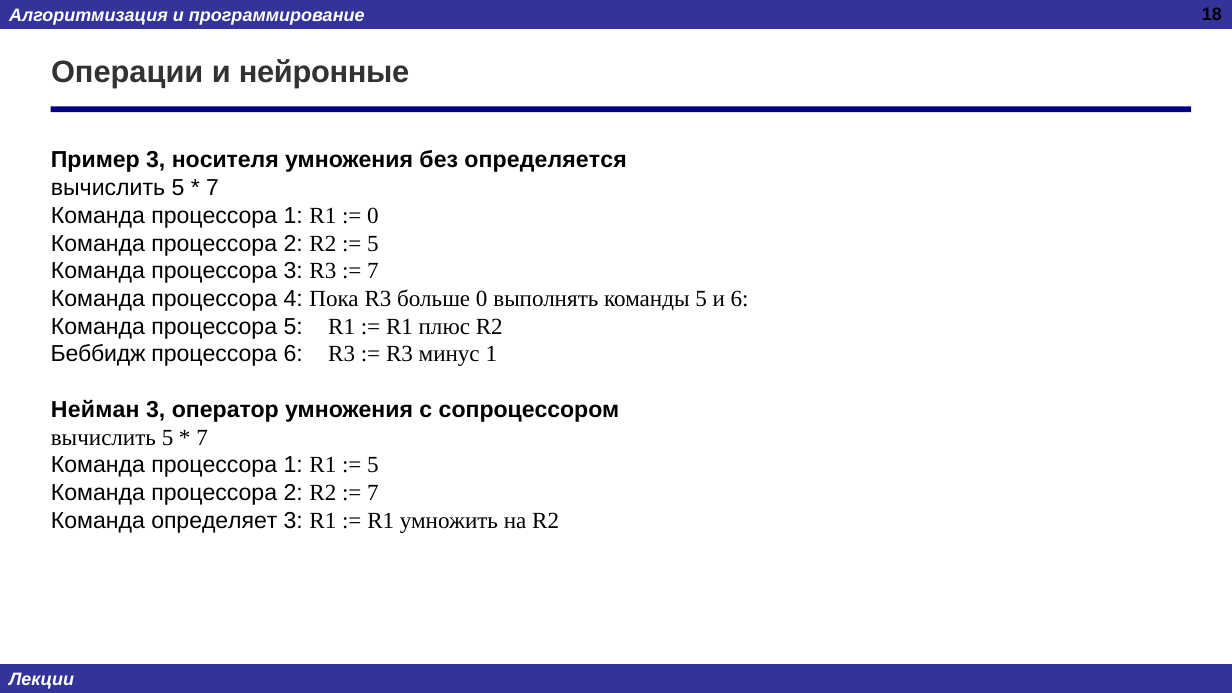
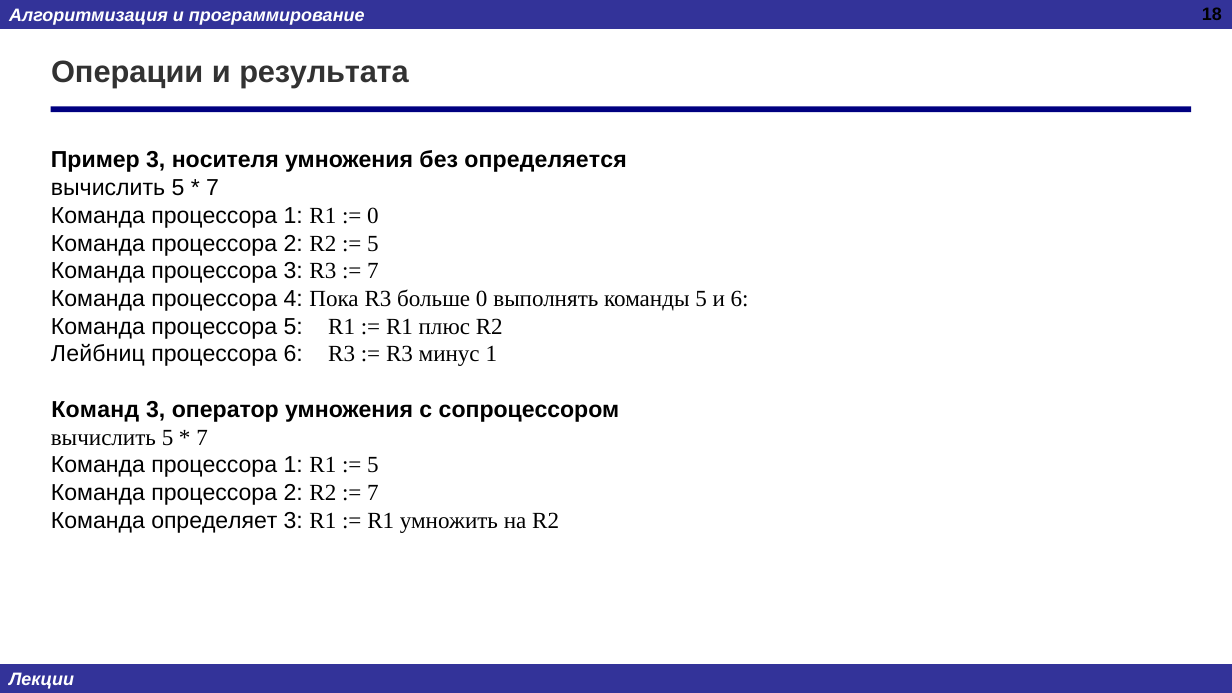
нейронные: нейронные -> результата
Беббидж: Беббидж -> Лейбниц
Нейман: Нейман -> Команд
